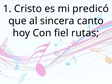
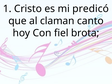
sincera: sincera -> claman
rutas: rutas -> brota
